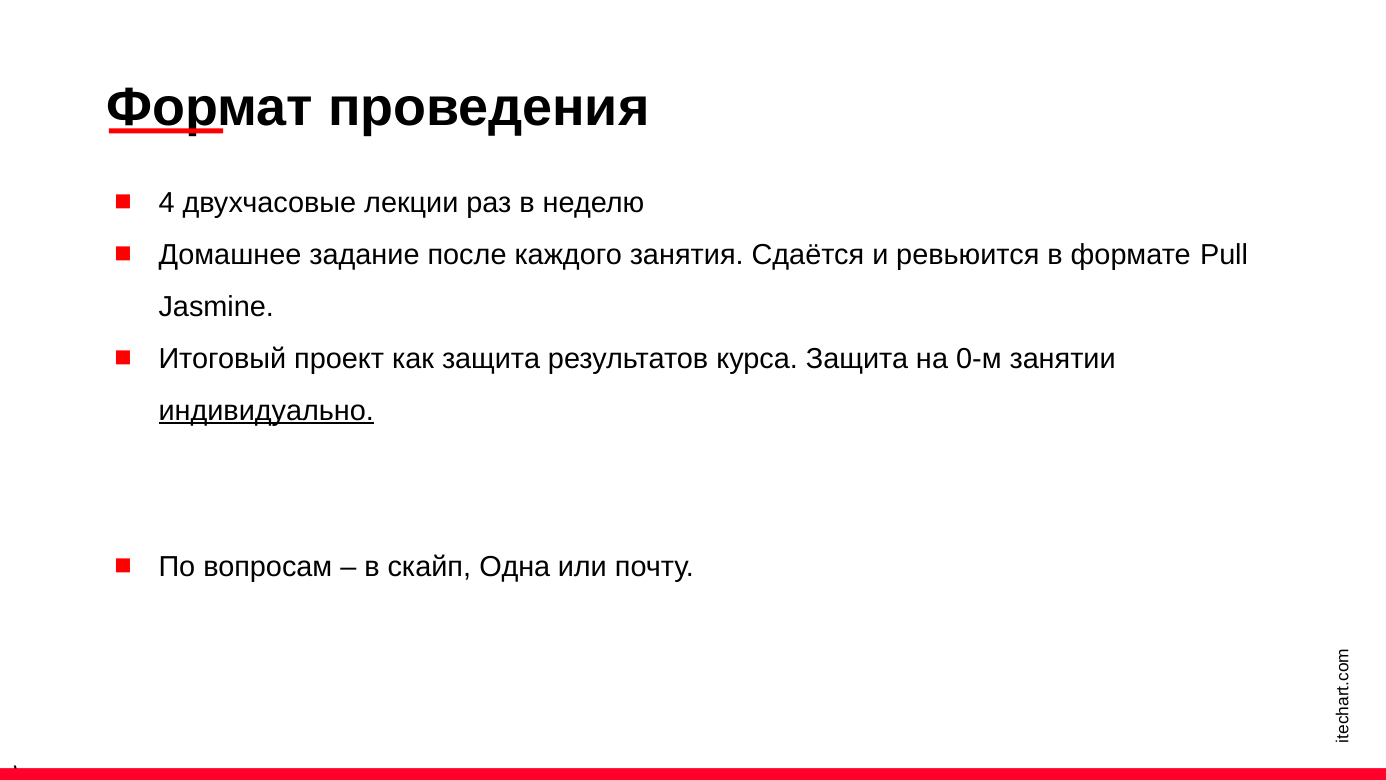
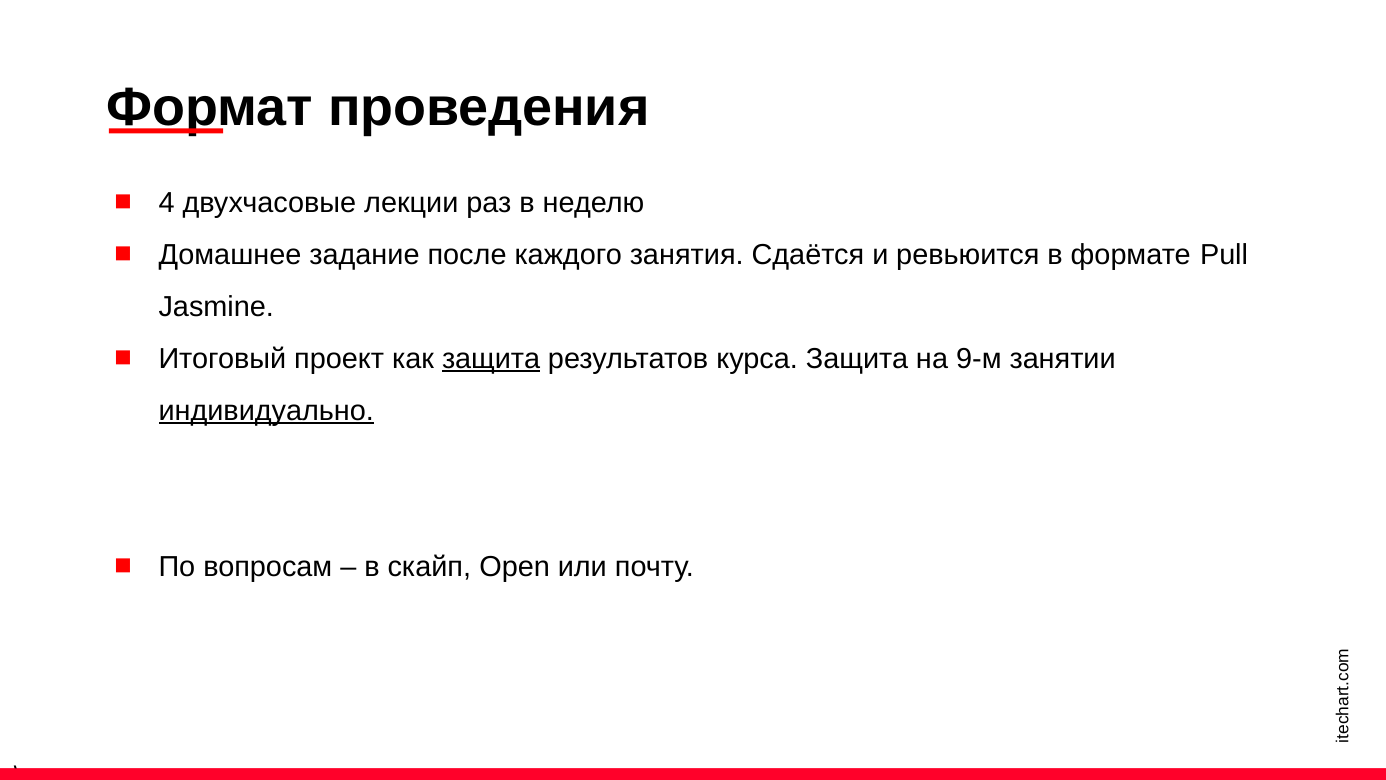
защита at (491, 358) underline: none -> present
0-м: 0-м -> 9-м
Одна: Одна -> Open
